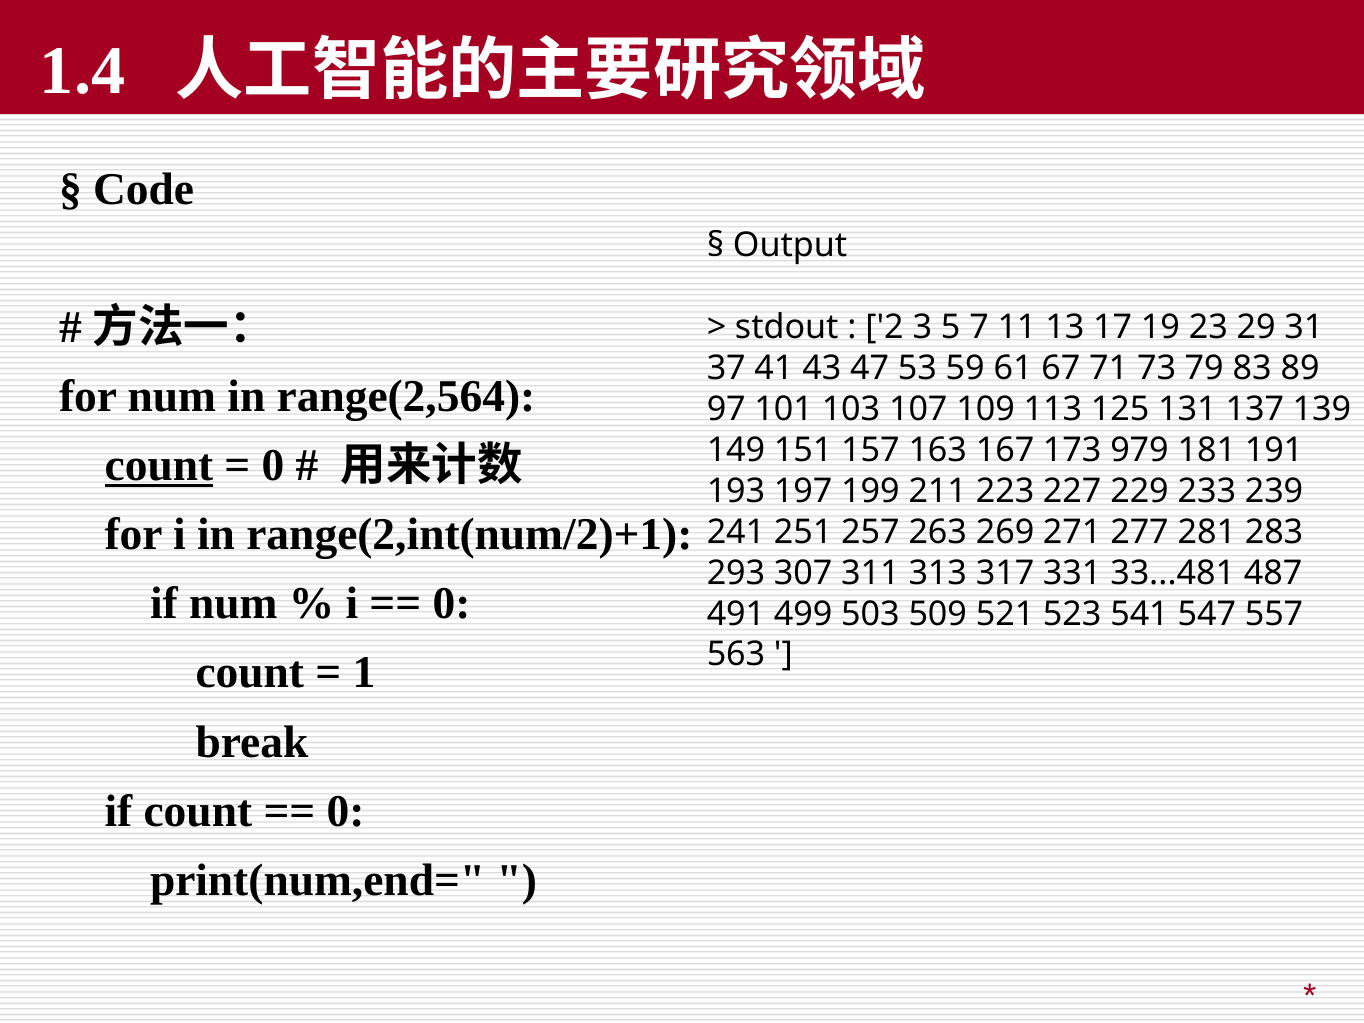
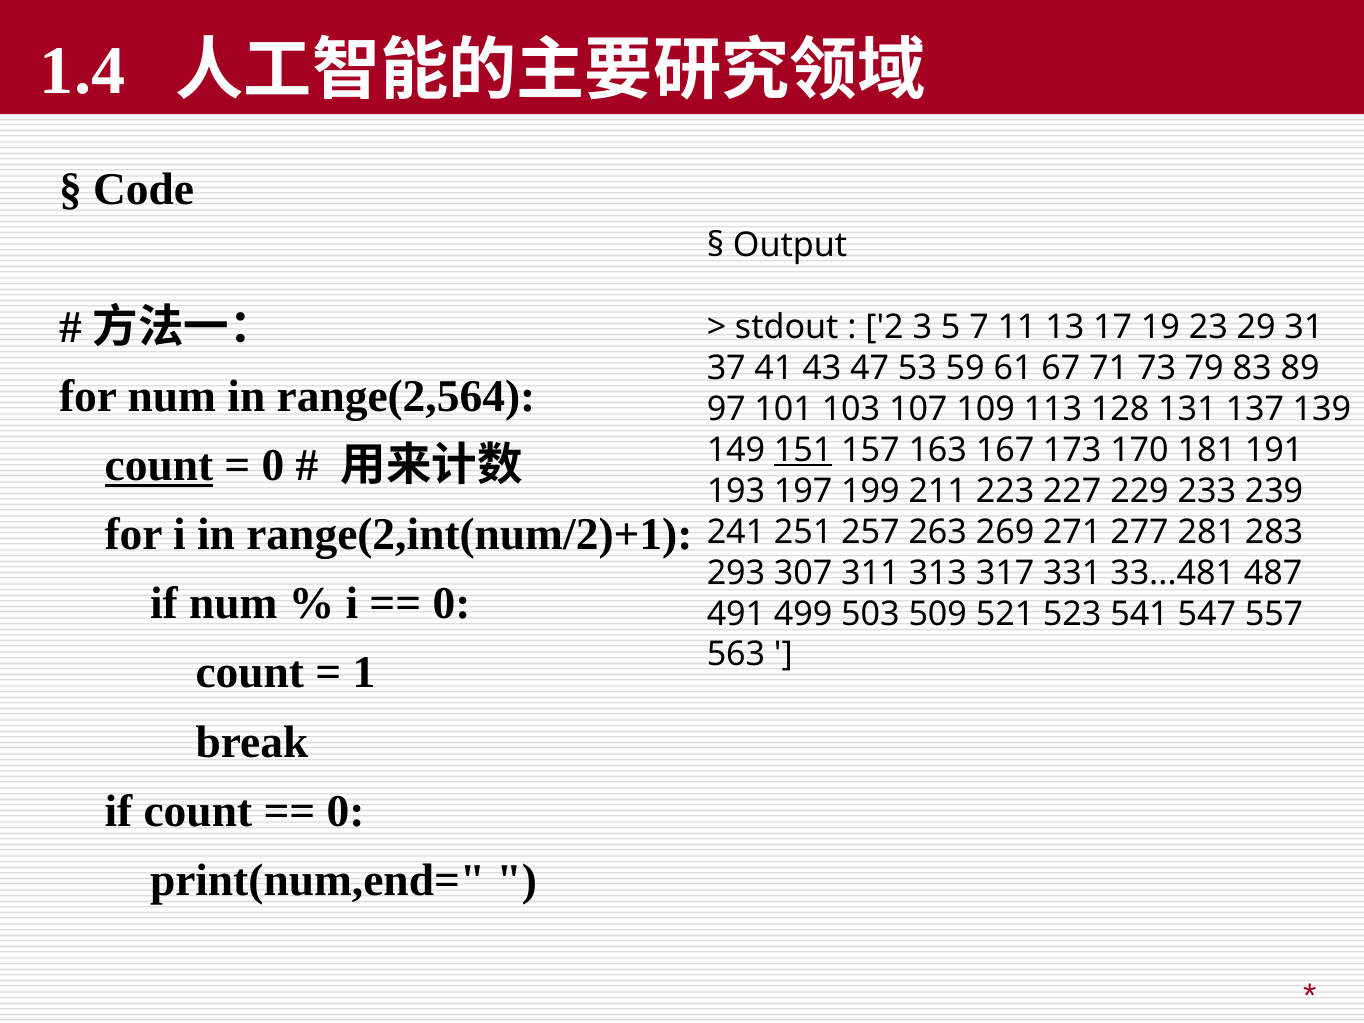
125: 125 -> 128
151 underline: none -> present
979: 979 -> 170
